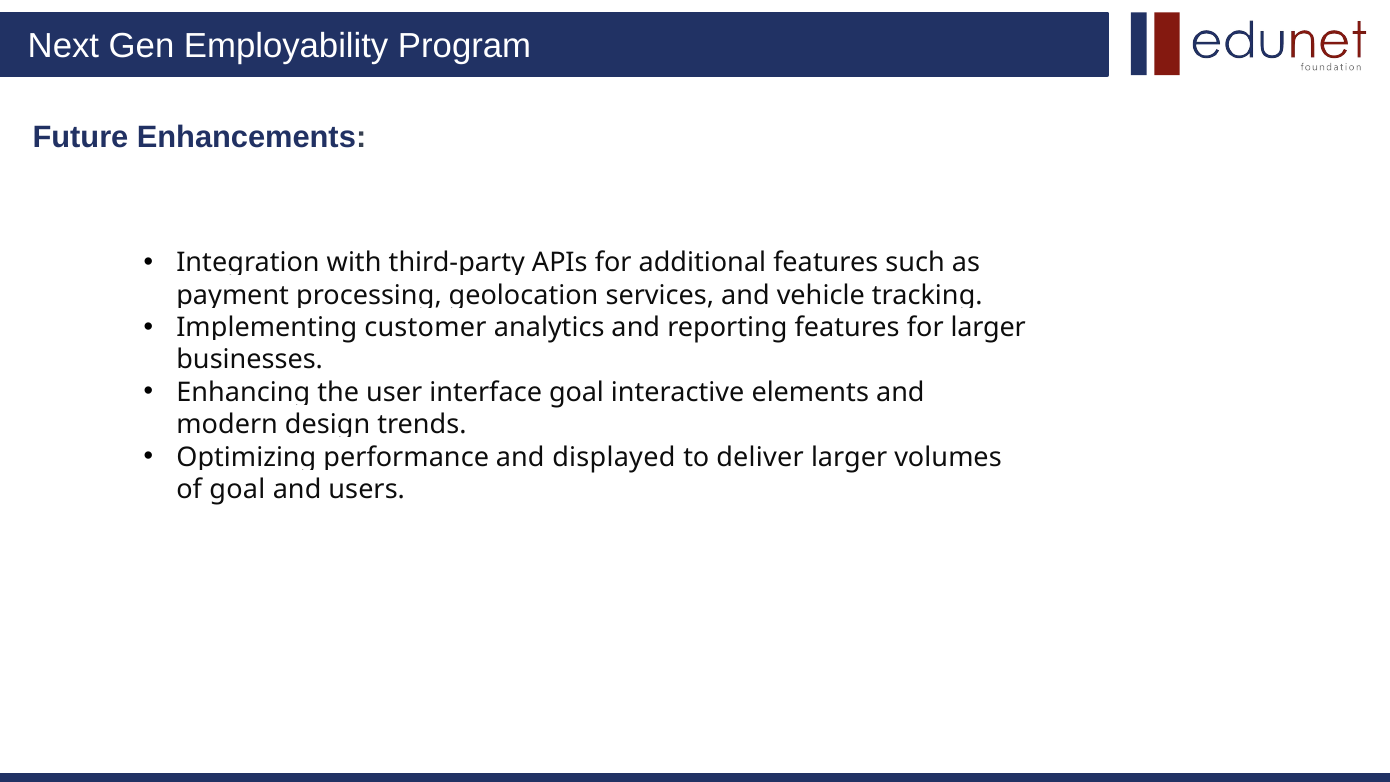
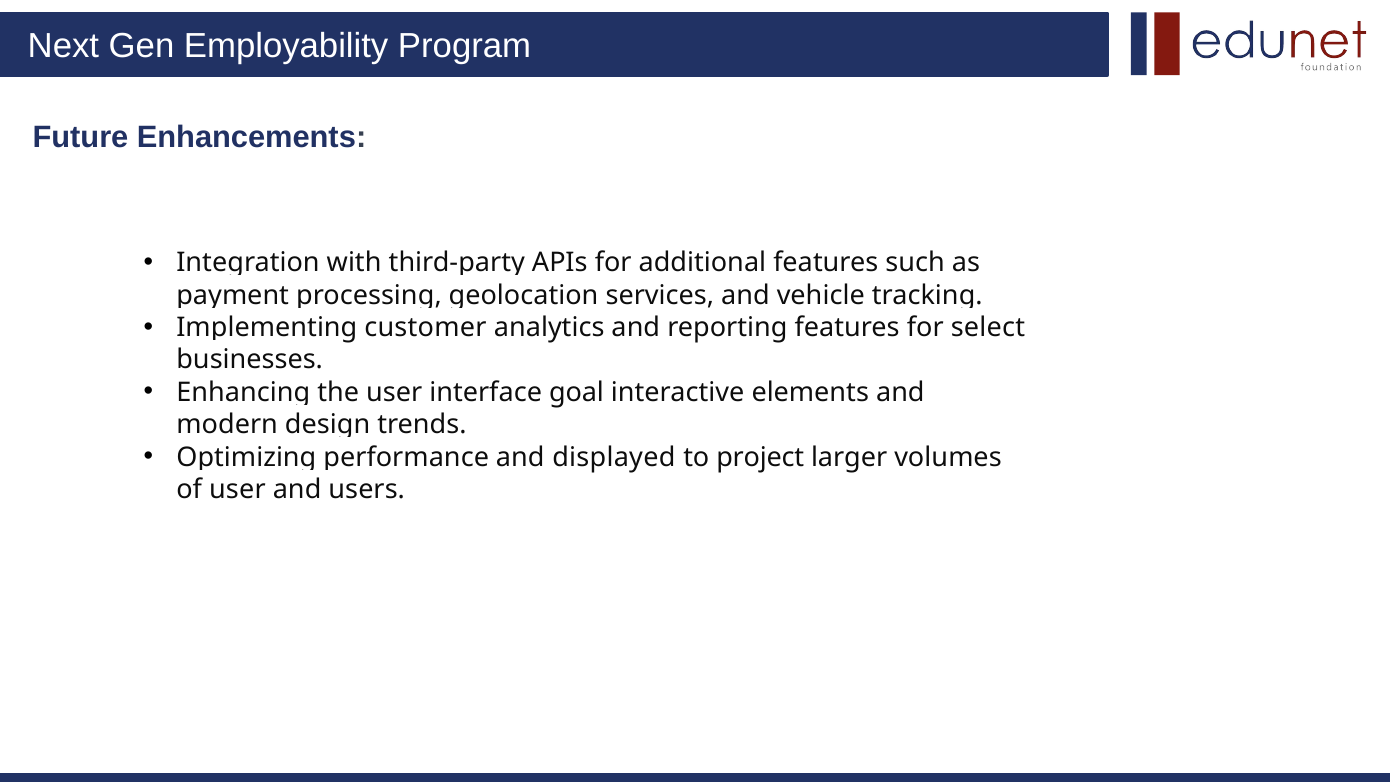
for larger: larger -> select
deliver: deliver -> project
of goal: goal -> user
